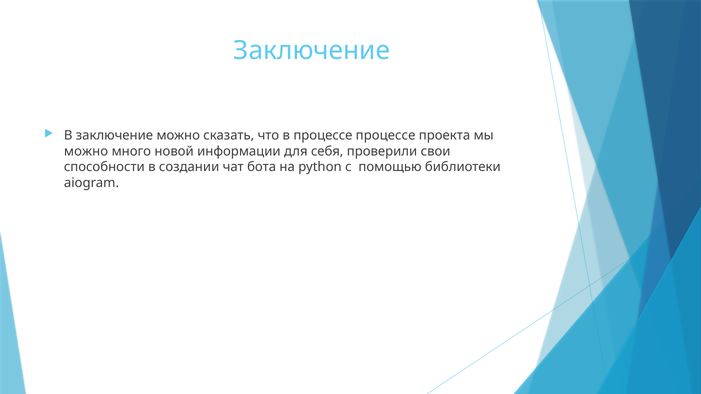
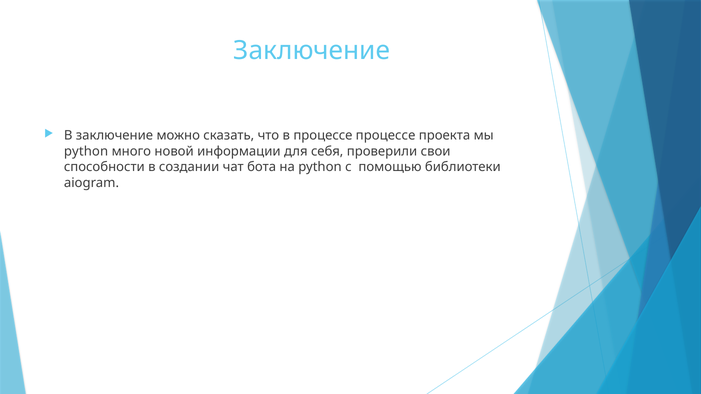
можно at (86, 151): можно -> python
